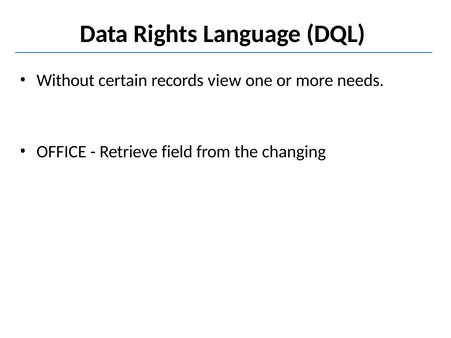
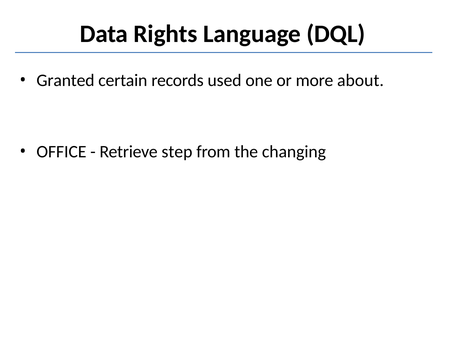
Without: Without -> Granted
view: view -> used
needs: needs -> about
field: field -> step
